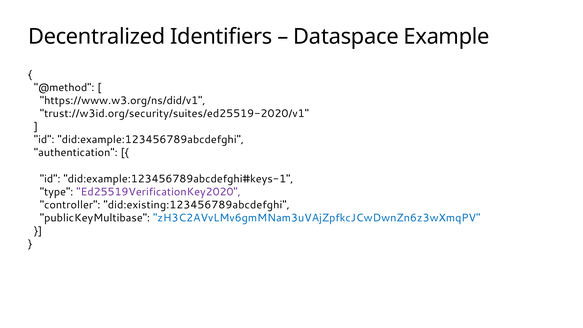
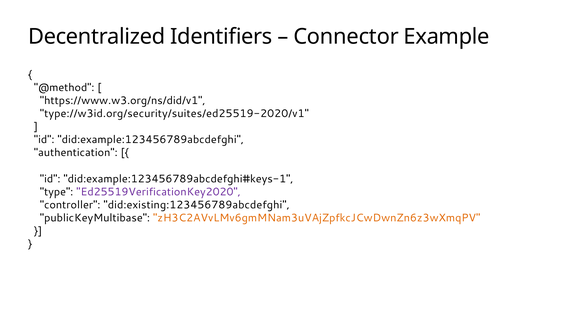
Dataspace: Dataspace -> Connector
trust://w3id.org/security/suites/ed25519-2020/v1: trust://w3id.org/security/suites/ed25519-2020/v1 -> type://w3id.org/security/suites/ed25519-2020/v1
zH3C2AVvLMv6gmMNam3uVAjZpfkcJCwDwnZn6z3wXmqPV colour: blue -> orange
